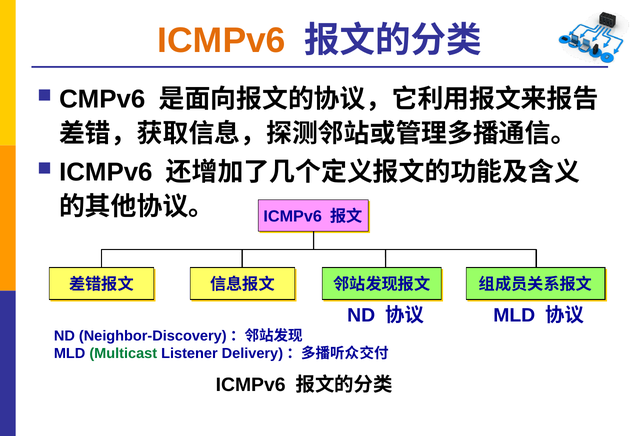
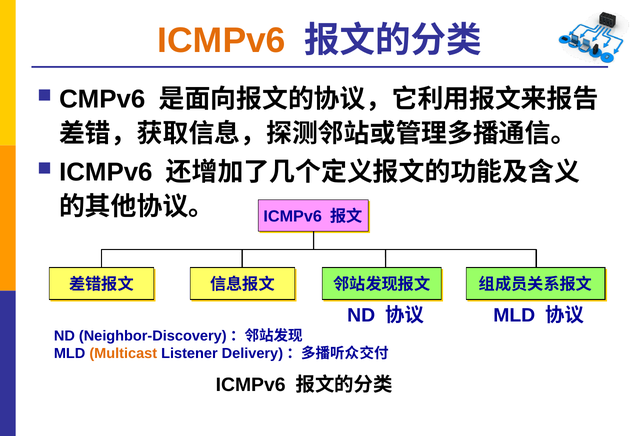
Multicast colour: green -> orange
